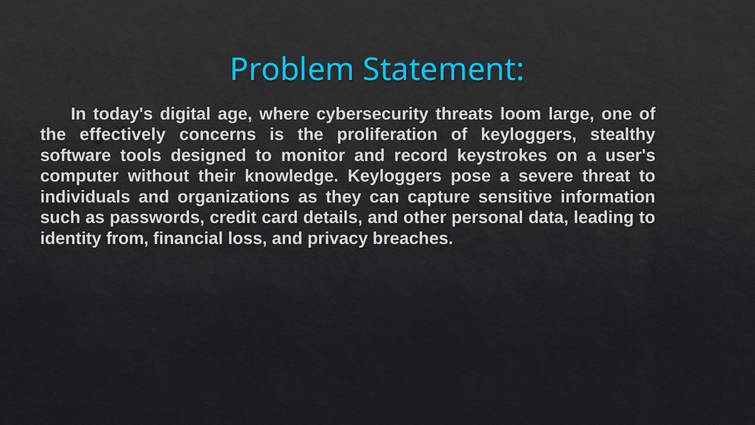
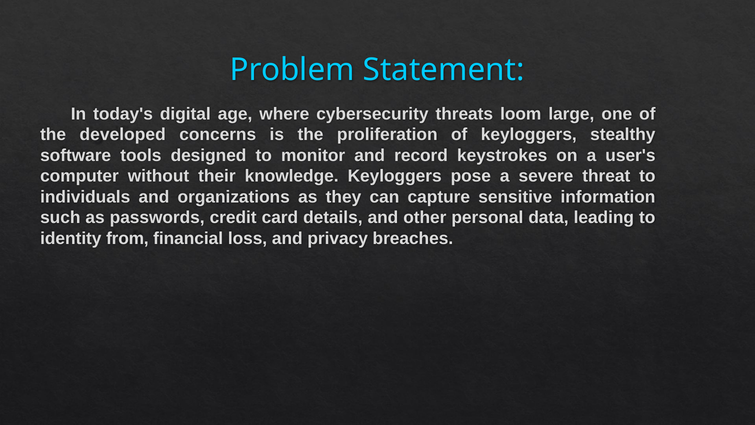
effectively: effectively -> developed
